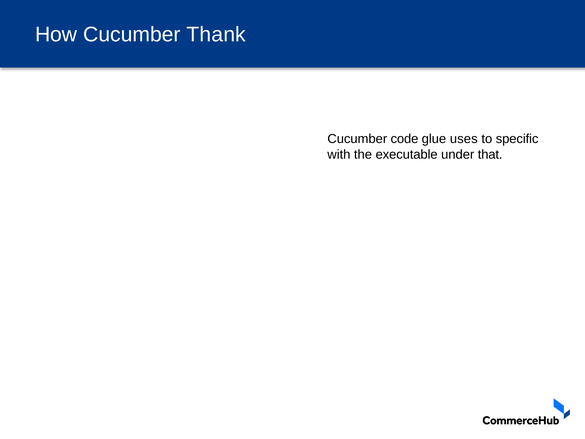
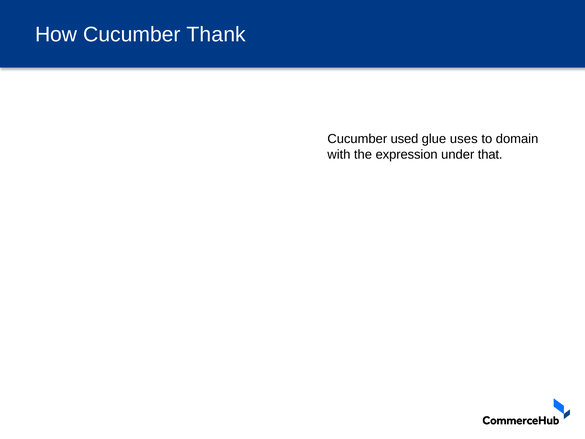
code: code -> used
specific: specific -> domain
executable: executable -> expression
